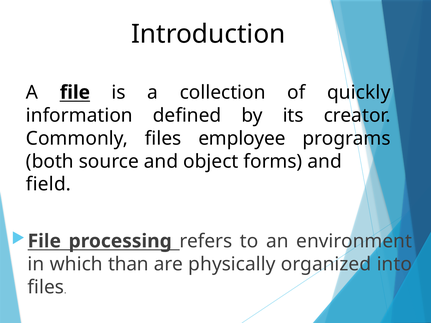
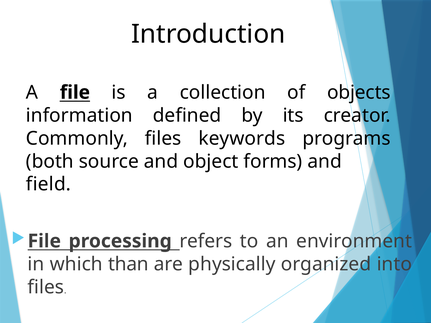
quickly: quickly -> objects
employee: employee -> keywords
